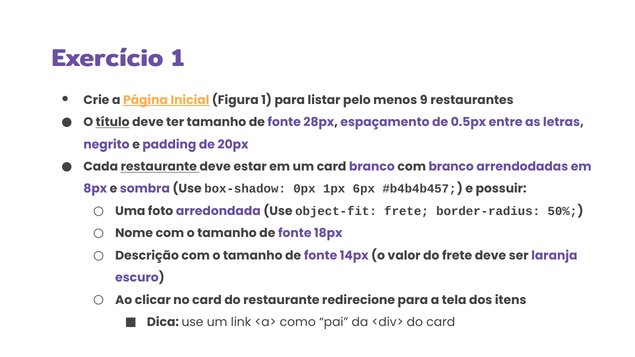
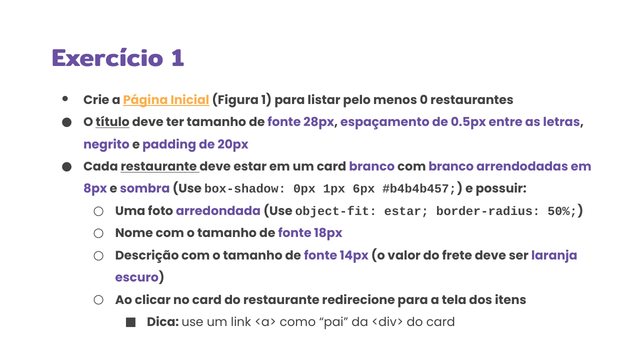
9: 9 -> 0
object-fit frete: frete -> estar
